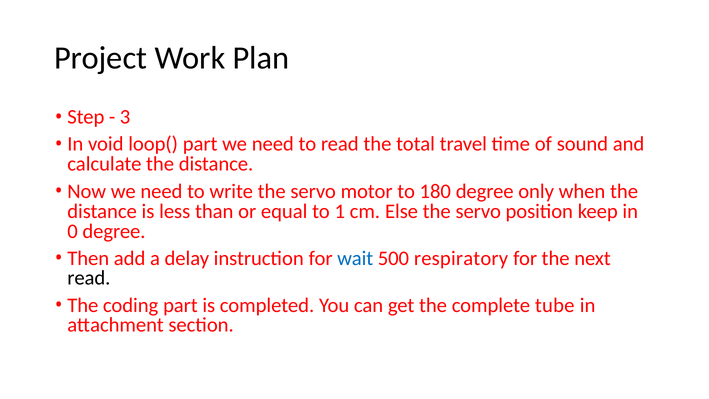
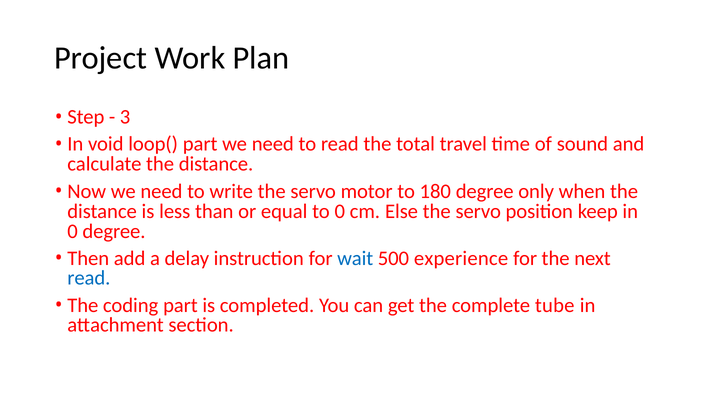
to 1: 1 -> 0
respiratory: respiratory -> experience
read at (89, 278) colour: black -> blue
